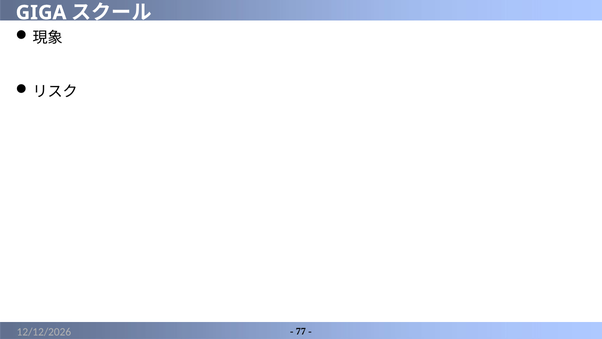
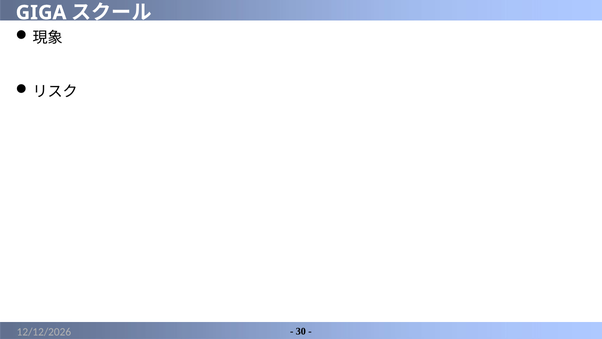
77: 77 -> 30
